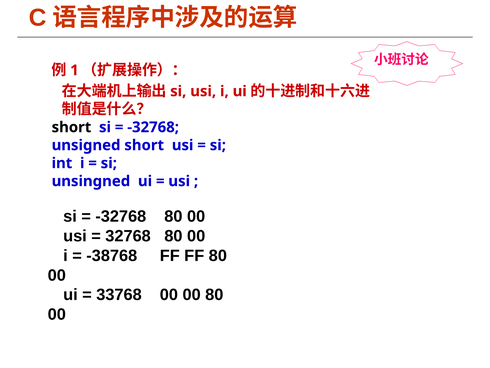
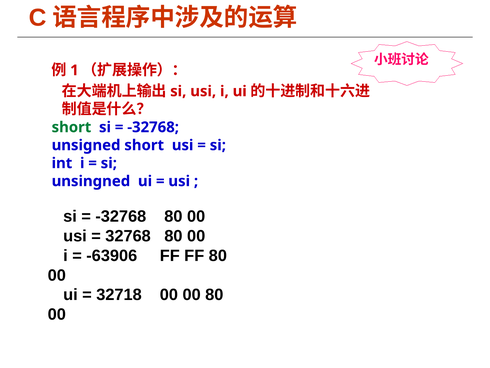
short at (71, 127) colour: black -> green
-38768: -38768 -> -63906
33768: 33768 -> 32718
